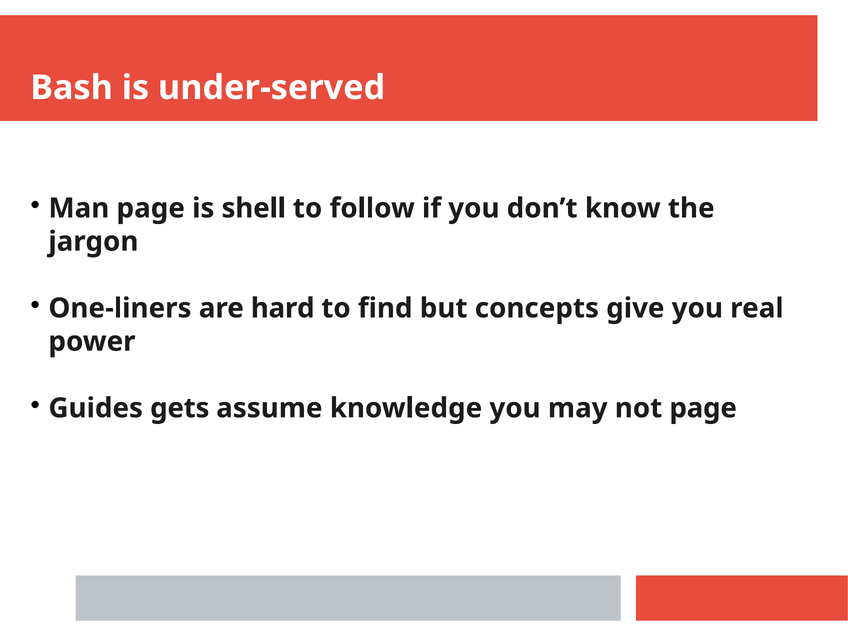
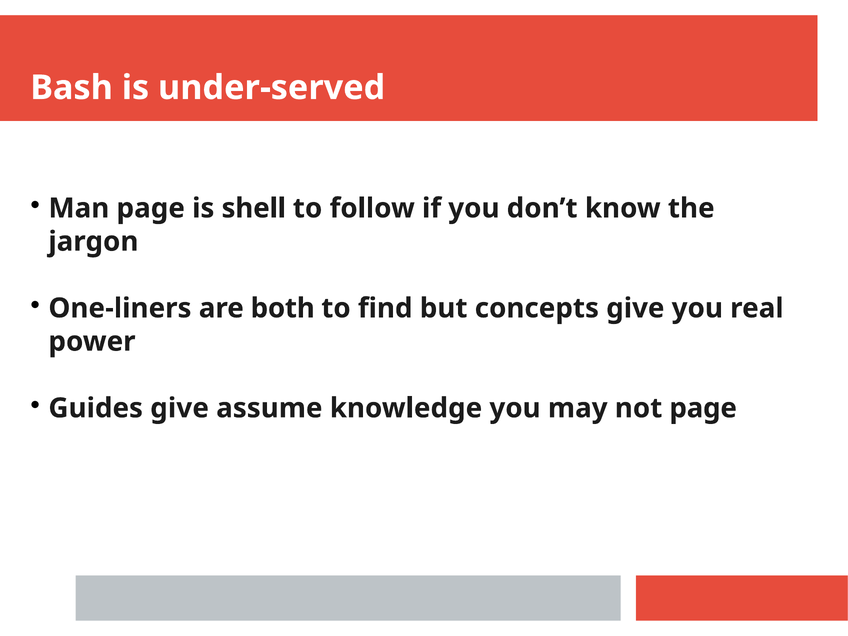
hard: hard -> both
Guides gets: gets -> give
